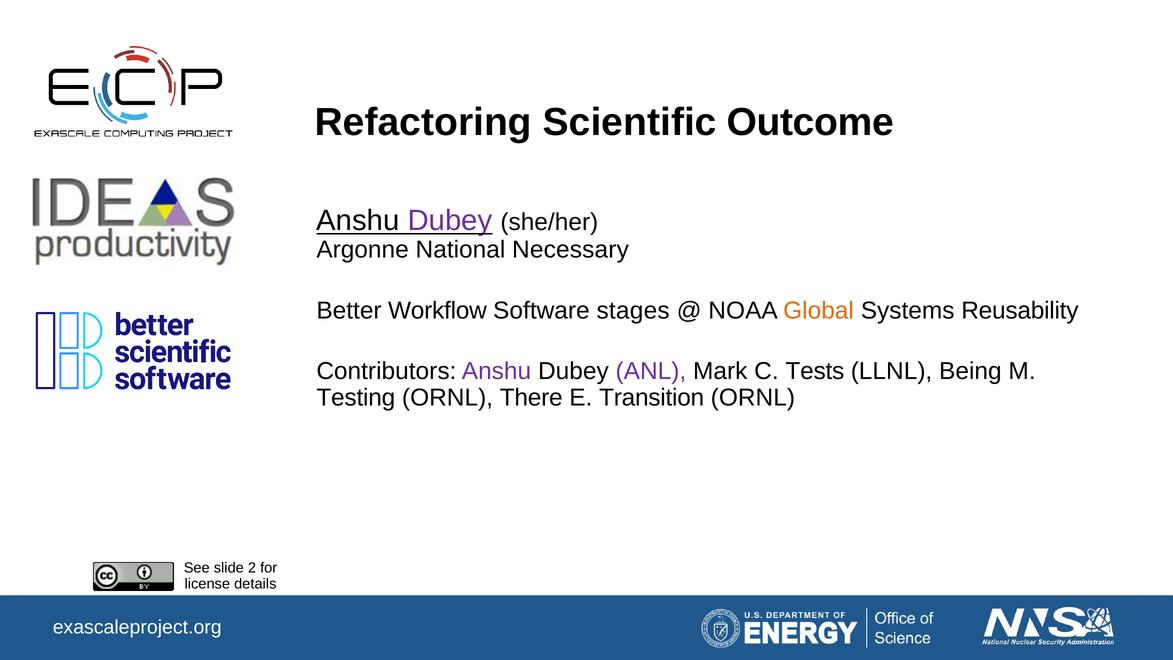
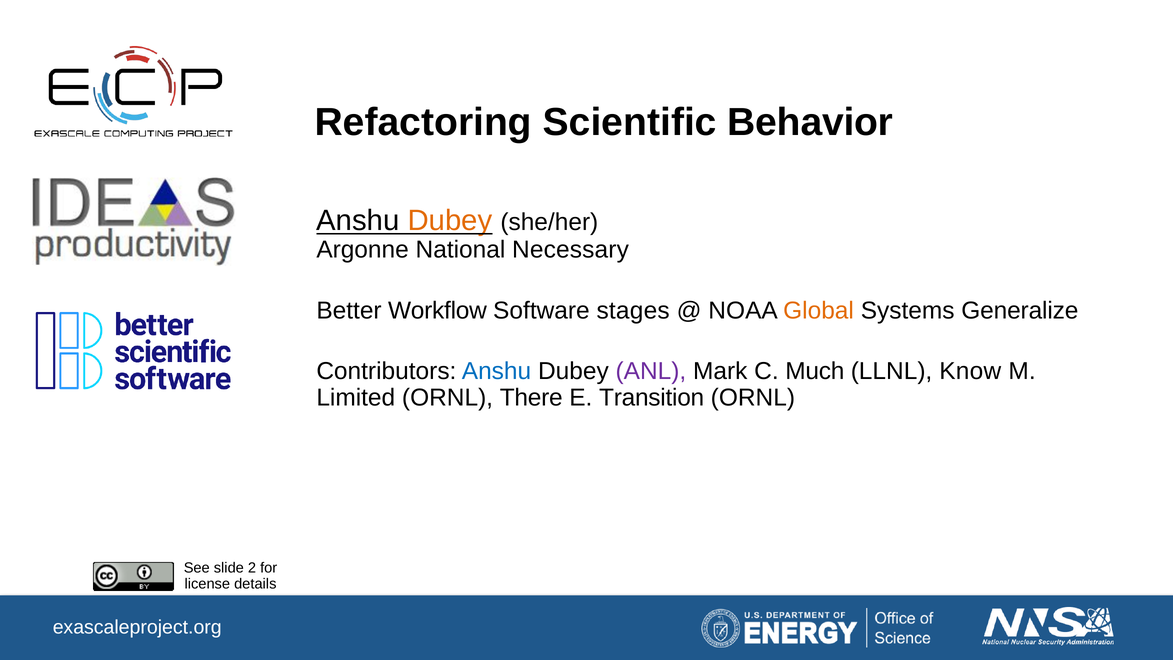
Outcome: Outcome -> Behavior
Dubey at (450, 221) colour: purple -> orange
Reusability: Reusability -> Generalize
Anshu at (497, 371) colour: purple -> blue
Tests: Tests -> Much
Being: Being -> Know
Testing: Testing -> Limited
